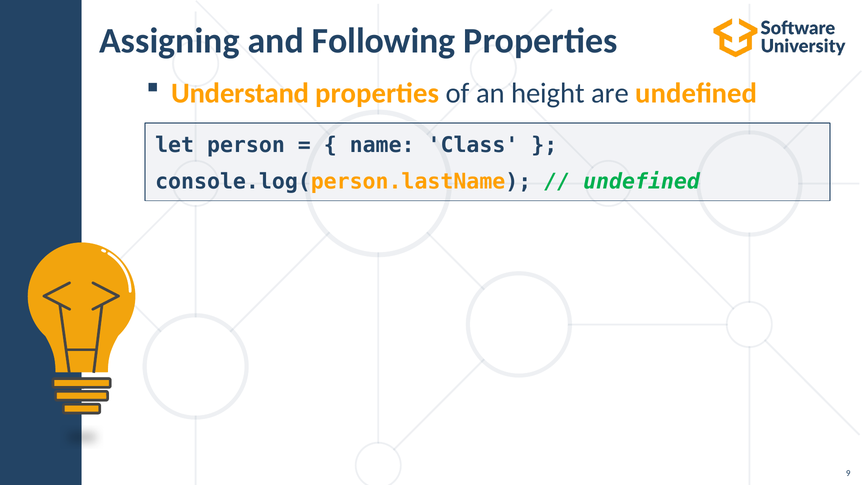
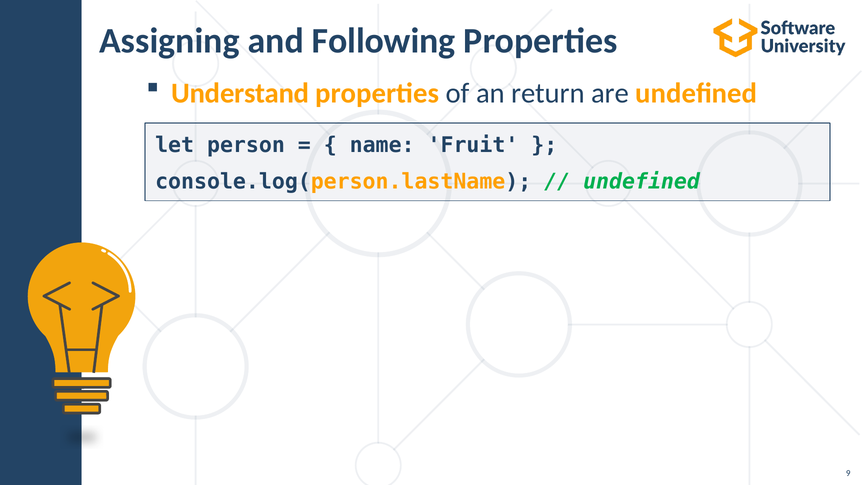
height: height -> return
Class: Class -> Fruit
